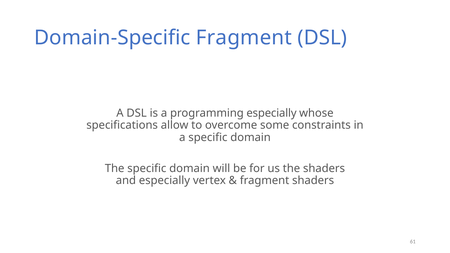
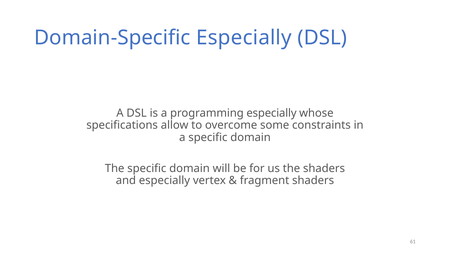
Domain-Specific Fragment: Fragment -> Especially
